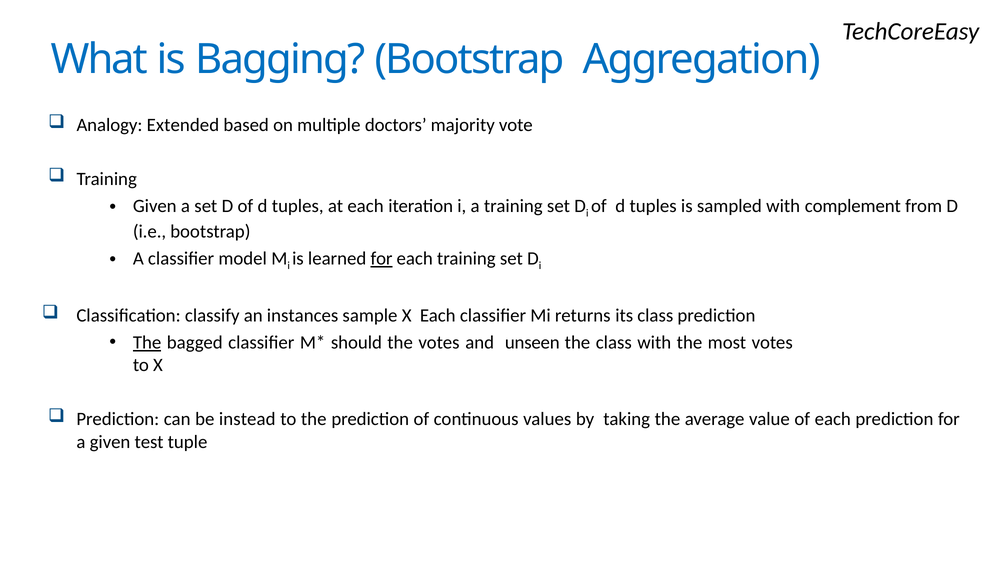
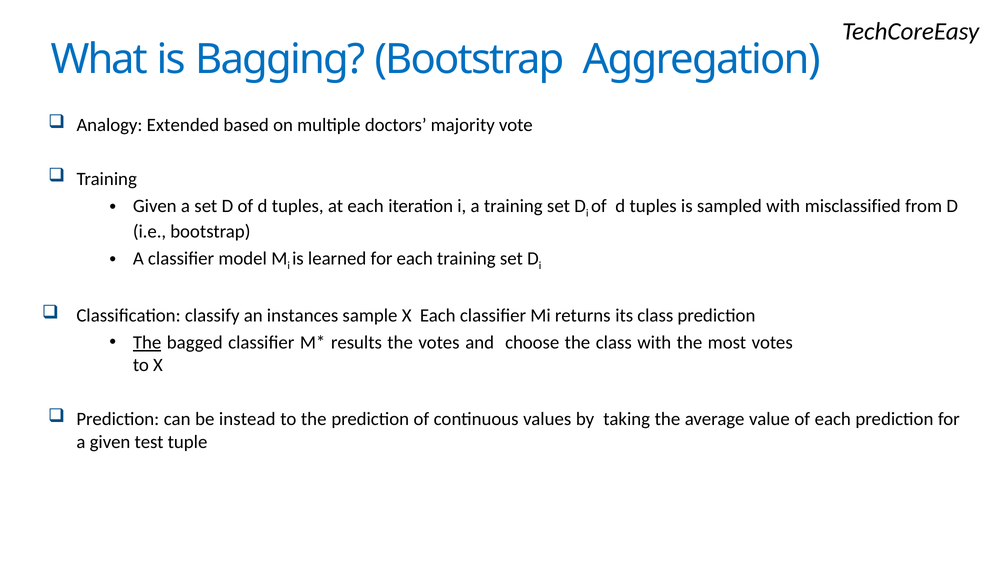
complement: complement -> misclassified
for at (382, 259) underline: present -> none
should: should -> results
unseen: unseen -> choose
